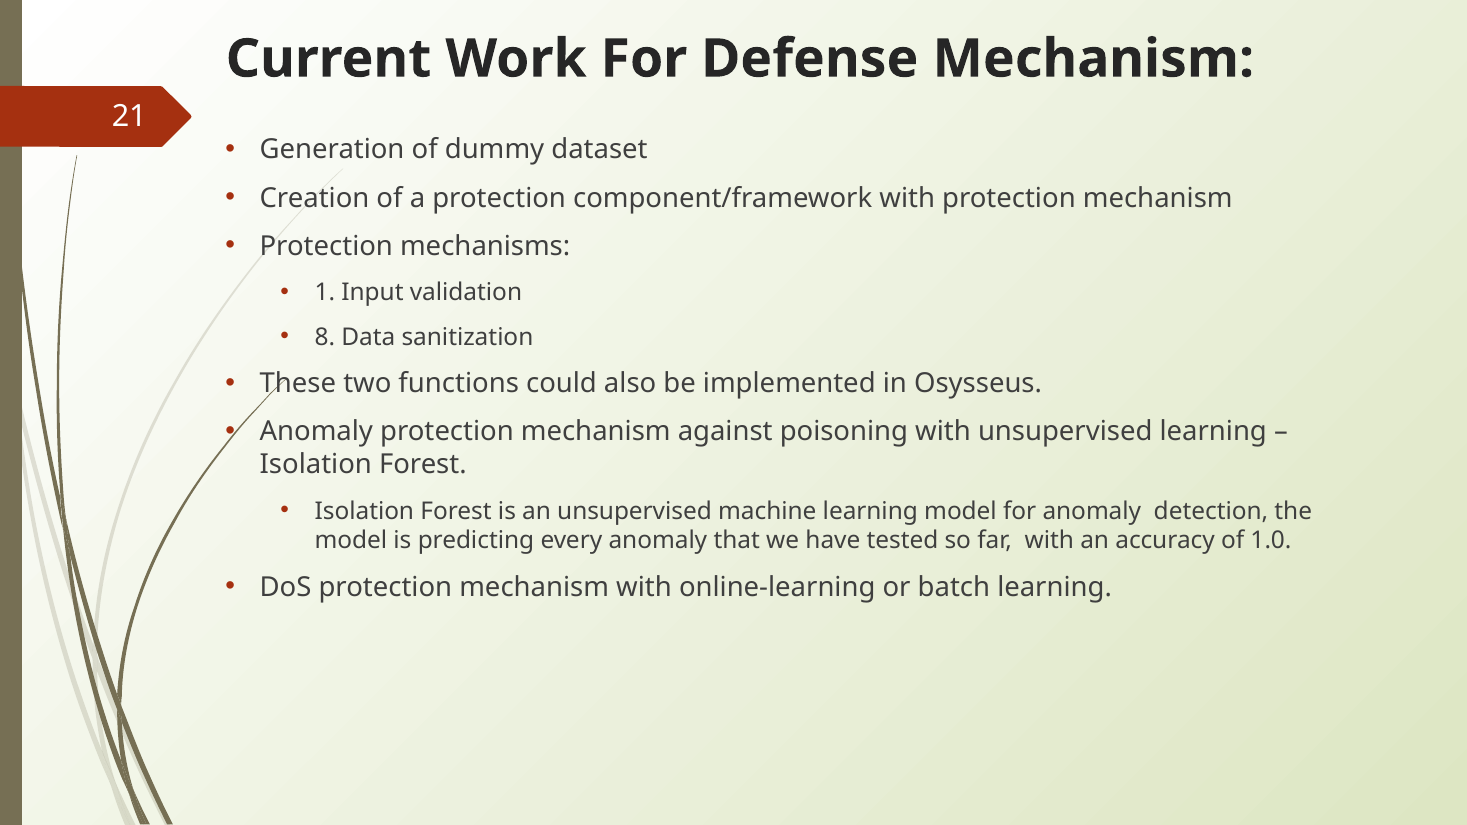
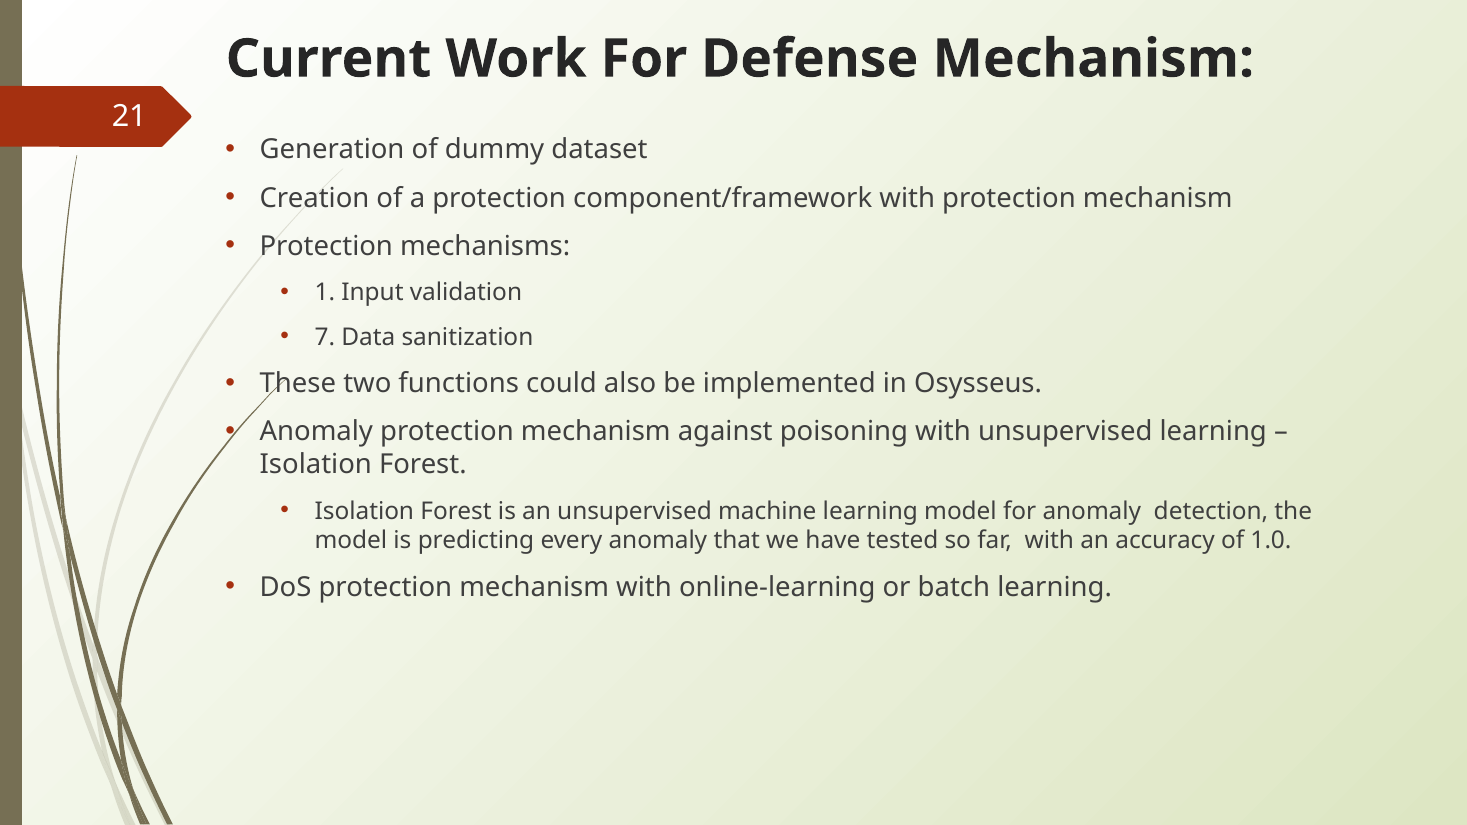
8: 8 -> 7
